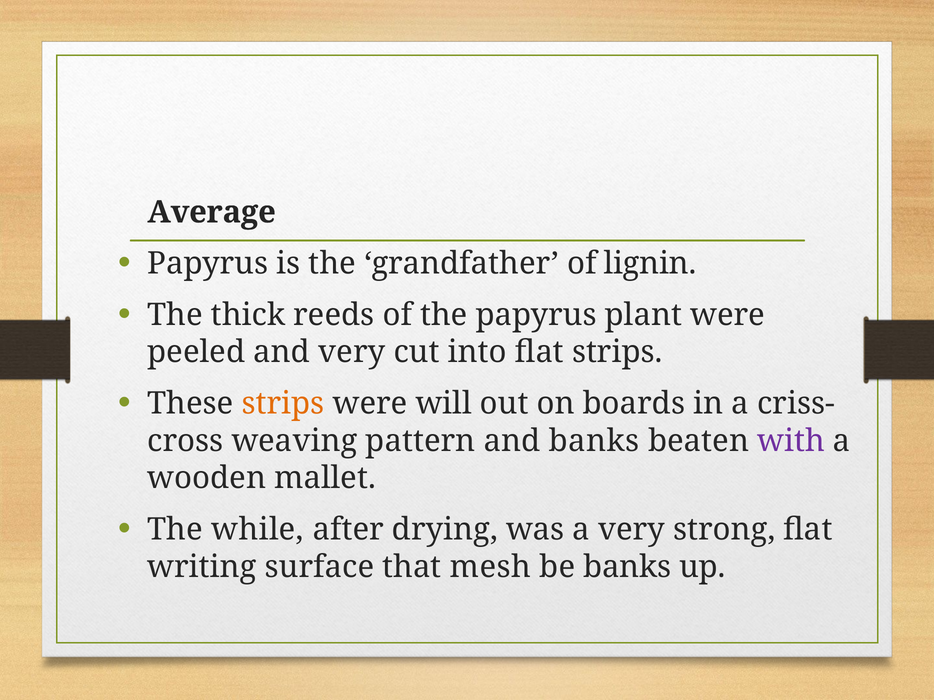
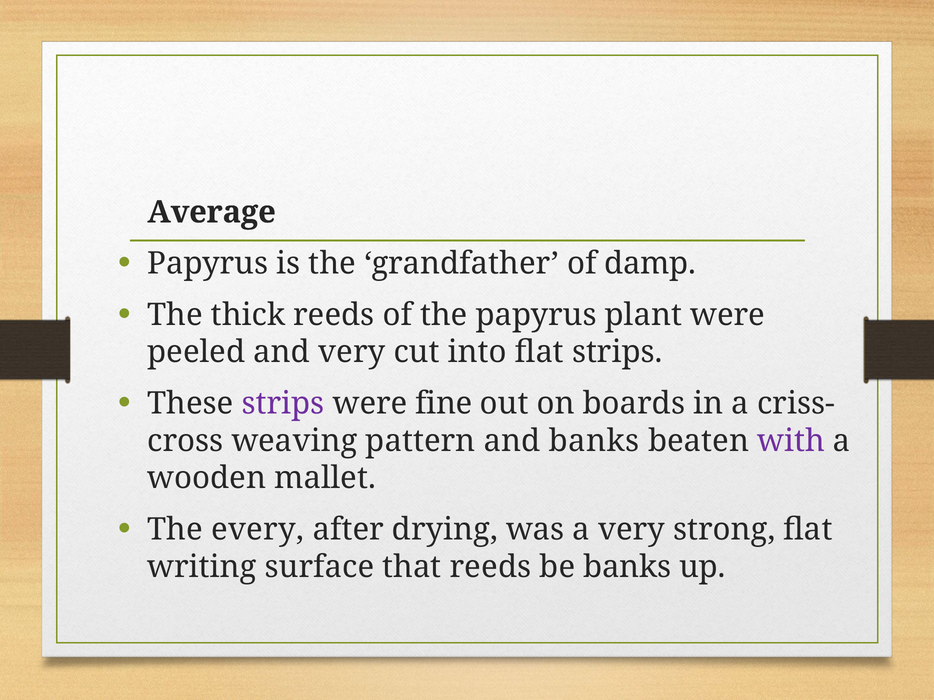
lignin: lignin -> damp
strips at (283, 404) colour: orange -> purple
will: will -> fine
while: while -> every
that mesh: mesh -> reeds
